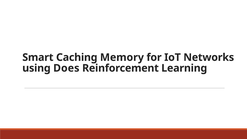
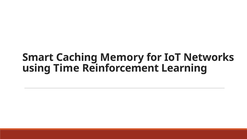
Does: Does -> Time
